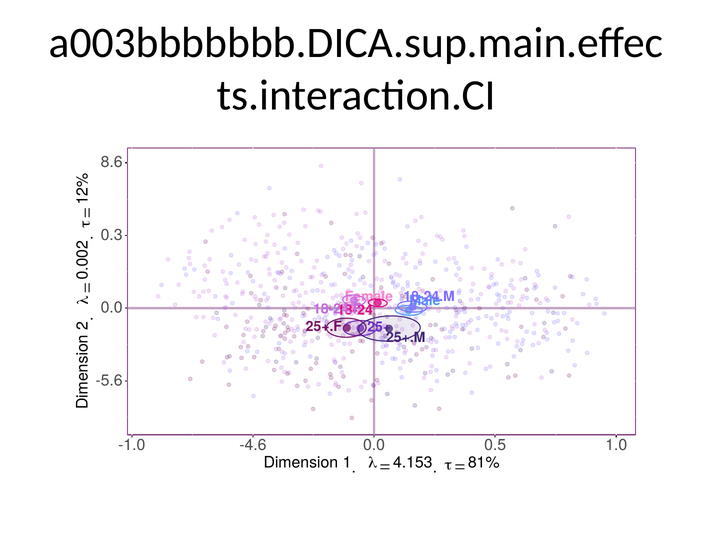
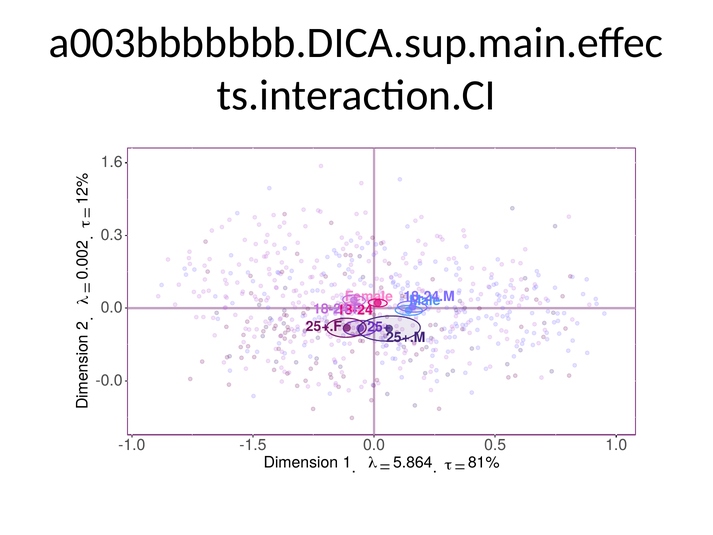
8.6: 8.6 -> 1.6
-5.6: -5.6 -> -0.0
-4.6: -4.6 -> -1.5
4.153: 4.153 -> 5.864
